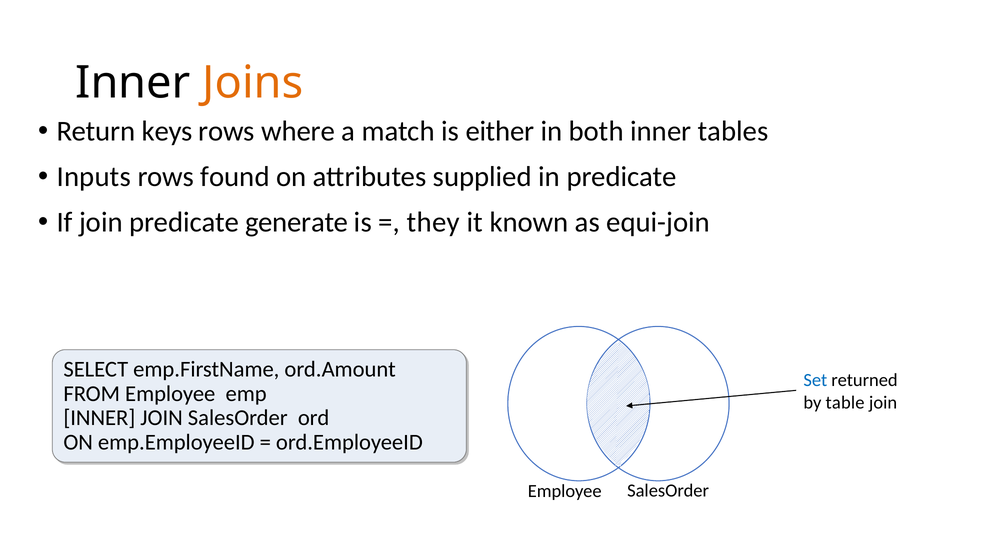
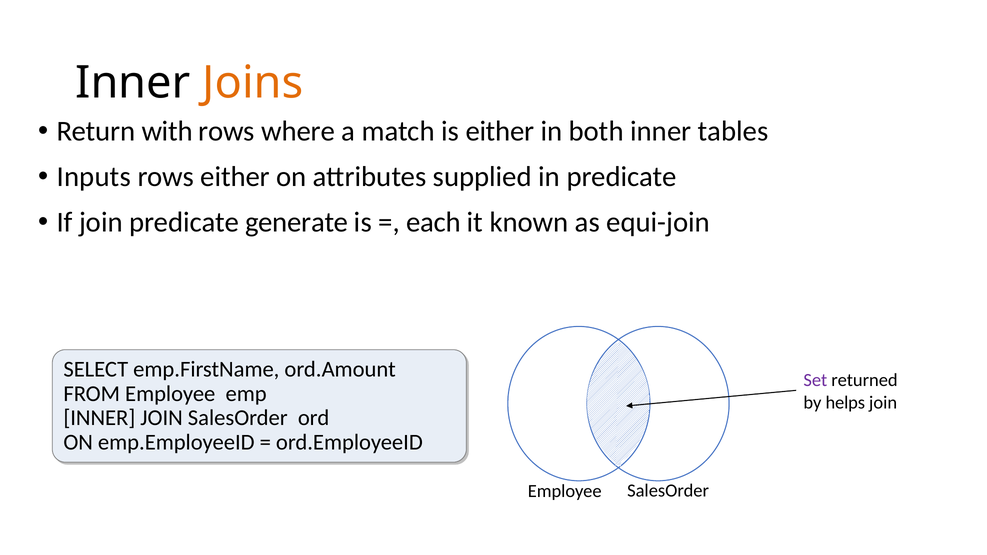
keys: keys -> with
rows found: found -> either
they: they -> each
Set colour: blue -> purple
table: table -> helps
